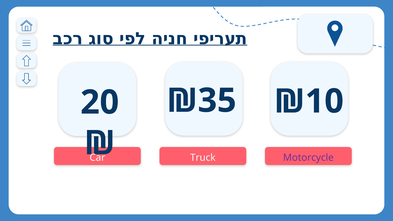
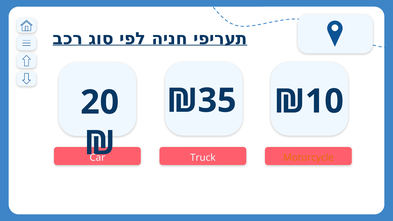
Motorcycle colour: purple -> orange
